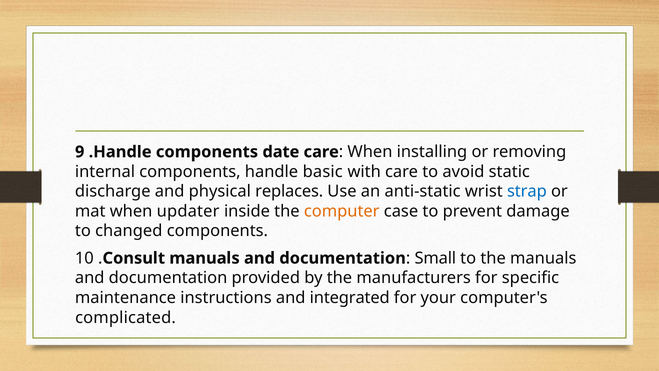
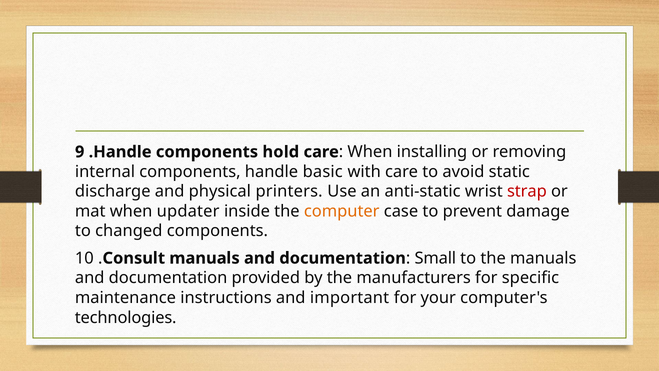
date: date -> hold
replaces: replaces -> printers
strap colour: blue -> red
integrated: integrated -> important
complicated: complicated -> technologies
